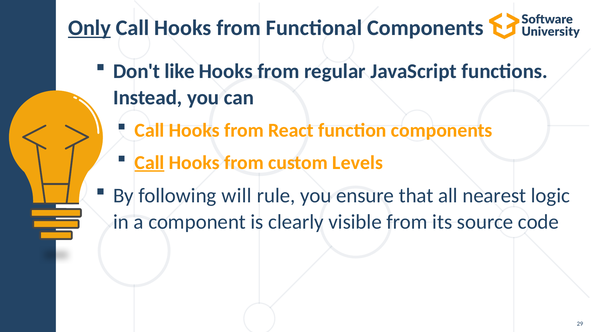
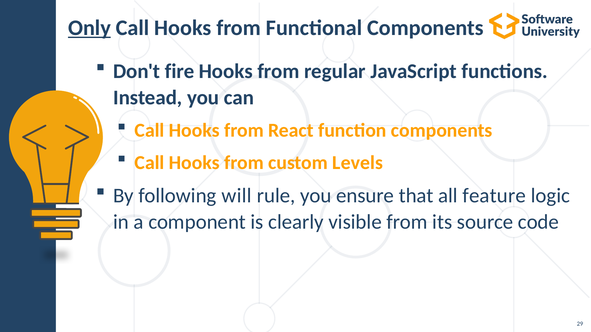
like: like -> fire
Call at (150, 163) underline: present -> none
nearest: nearest -> feature
